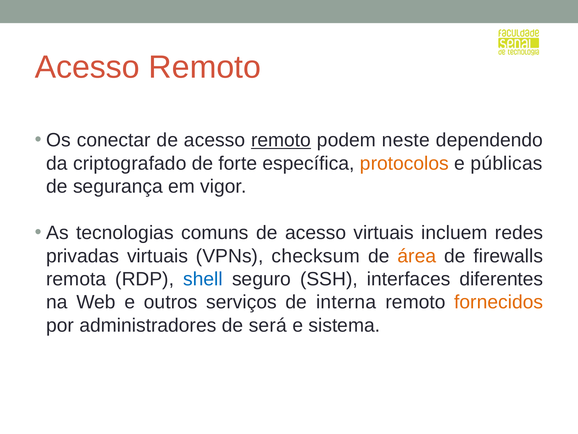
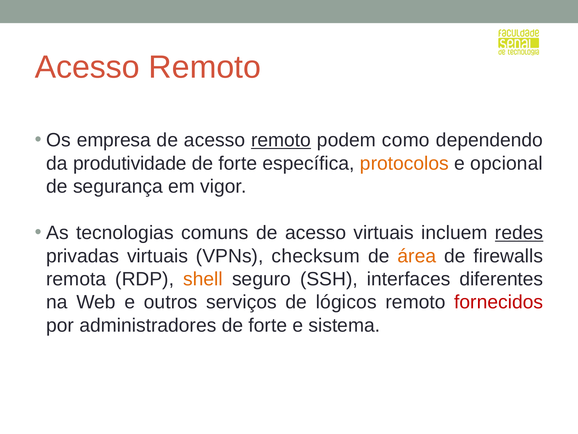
conectar: conectar -> empresa
neste: neste -> como
criptografado: criptografado -> produtividade
públicas: públicas -> opcional
redes underline: none -> present
shell colour: blue -> orange
interna: interna -> lógicos
fornecidos colour: orange -> red
administradores de será: será -> forte
